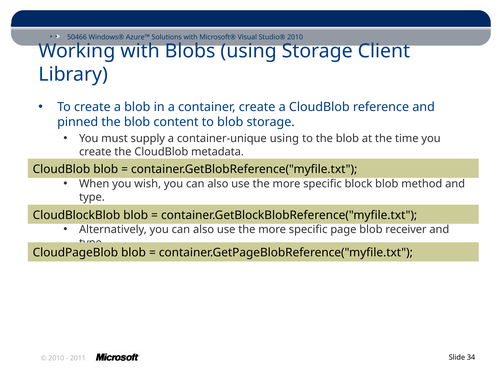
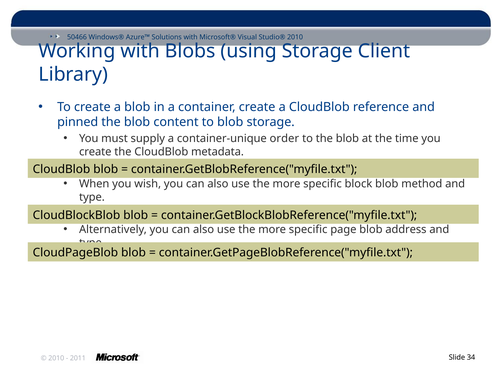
container-unique using: using -> order
receiver: receiver -> address
